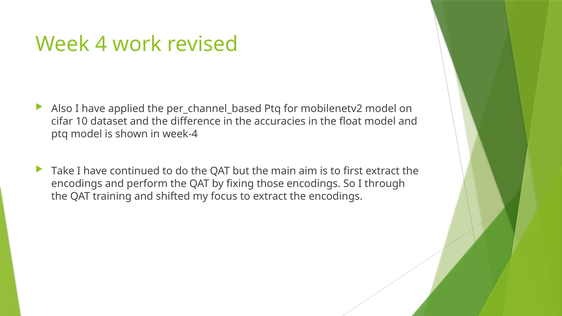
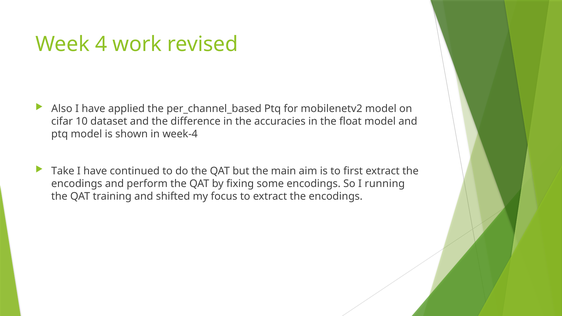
those: those -> some
through: through -> running
